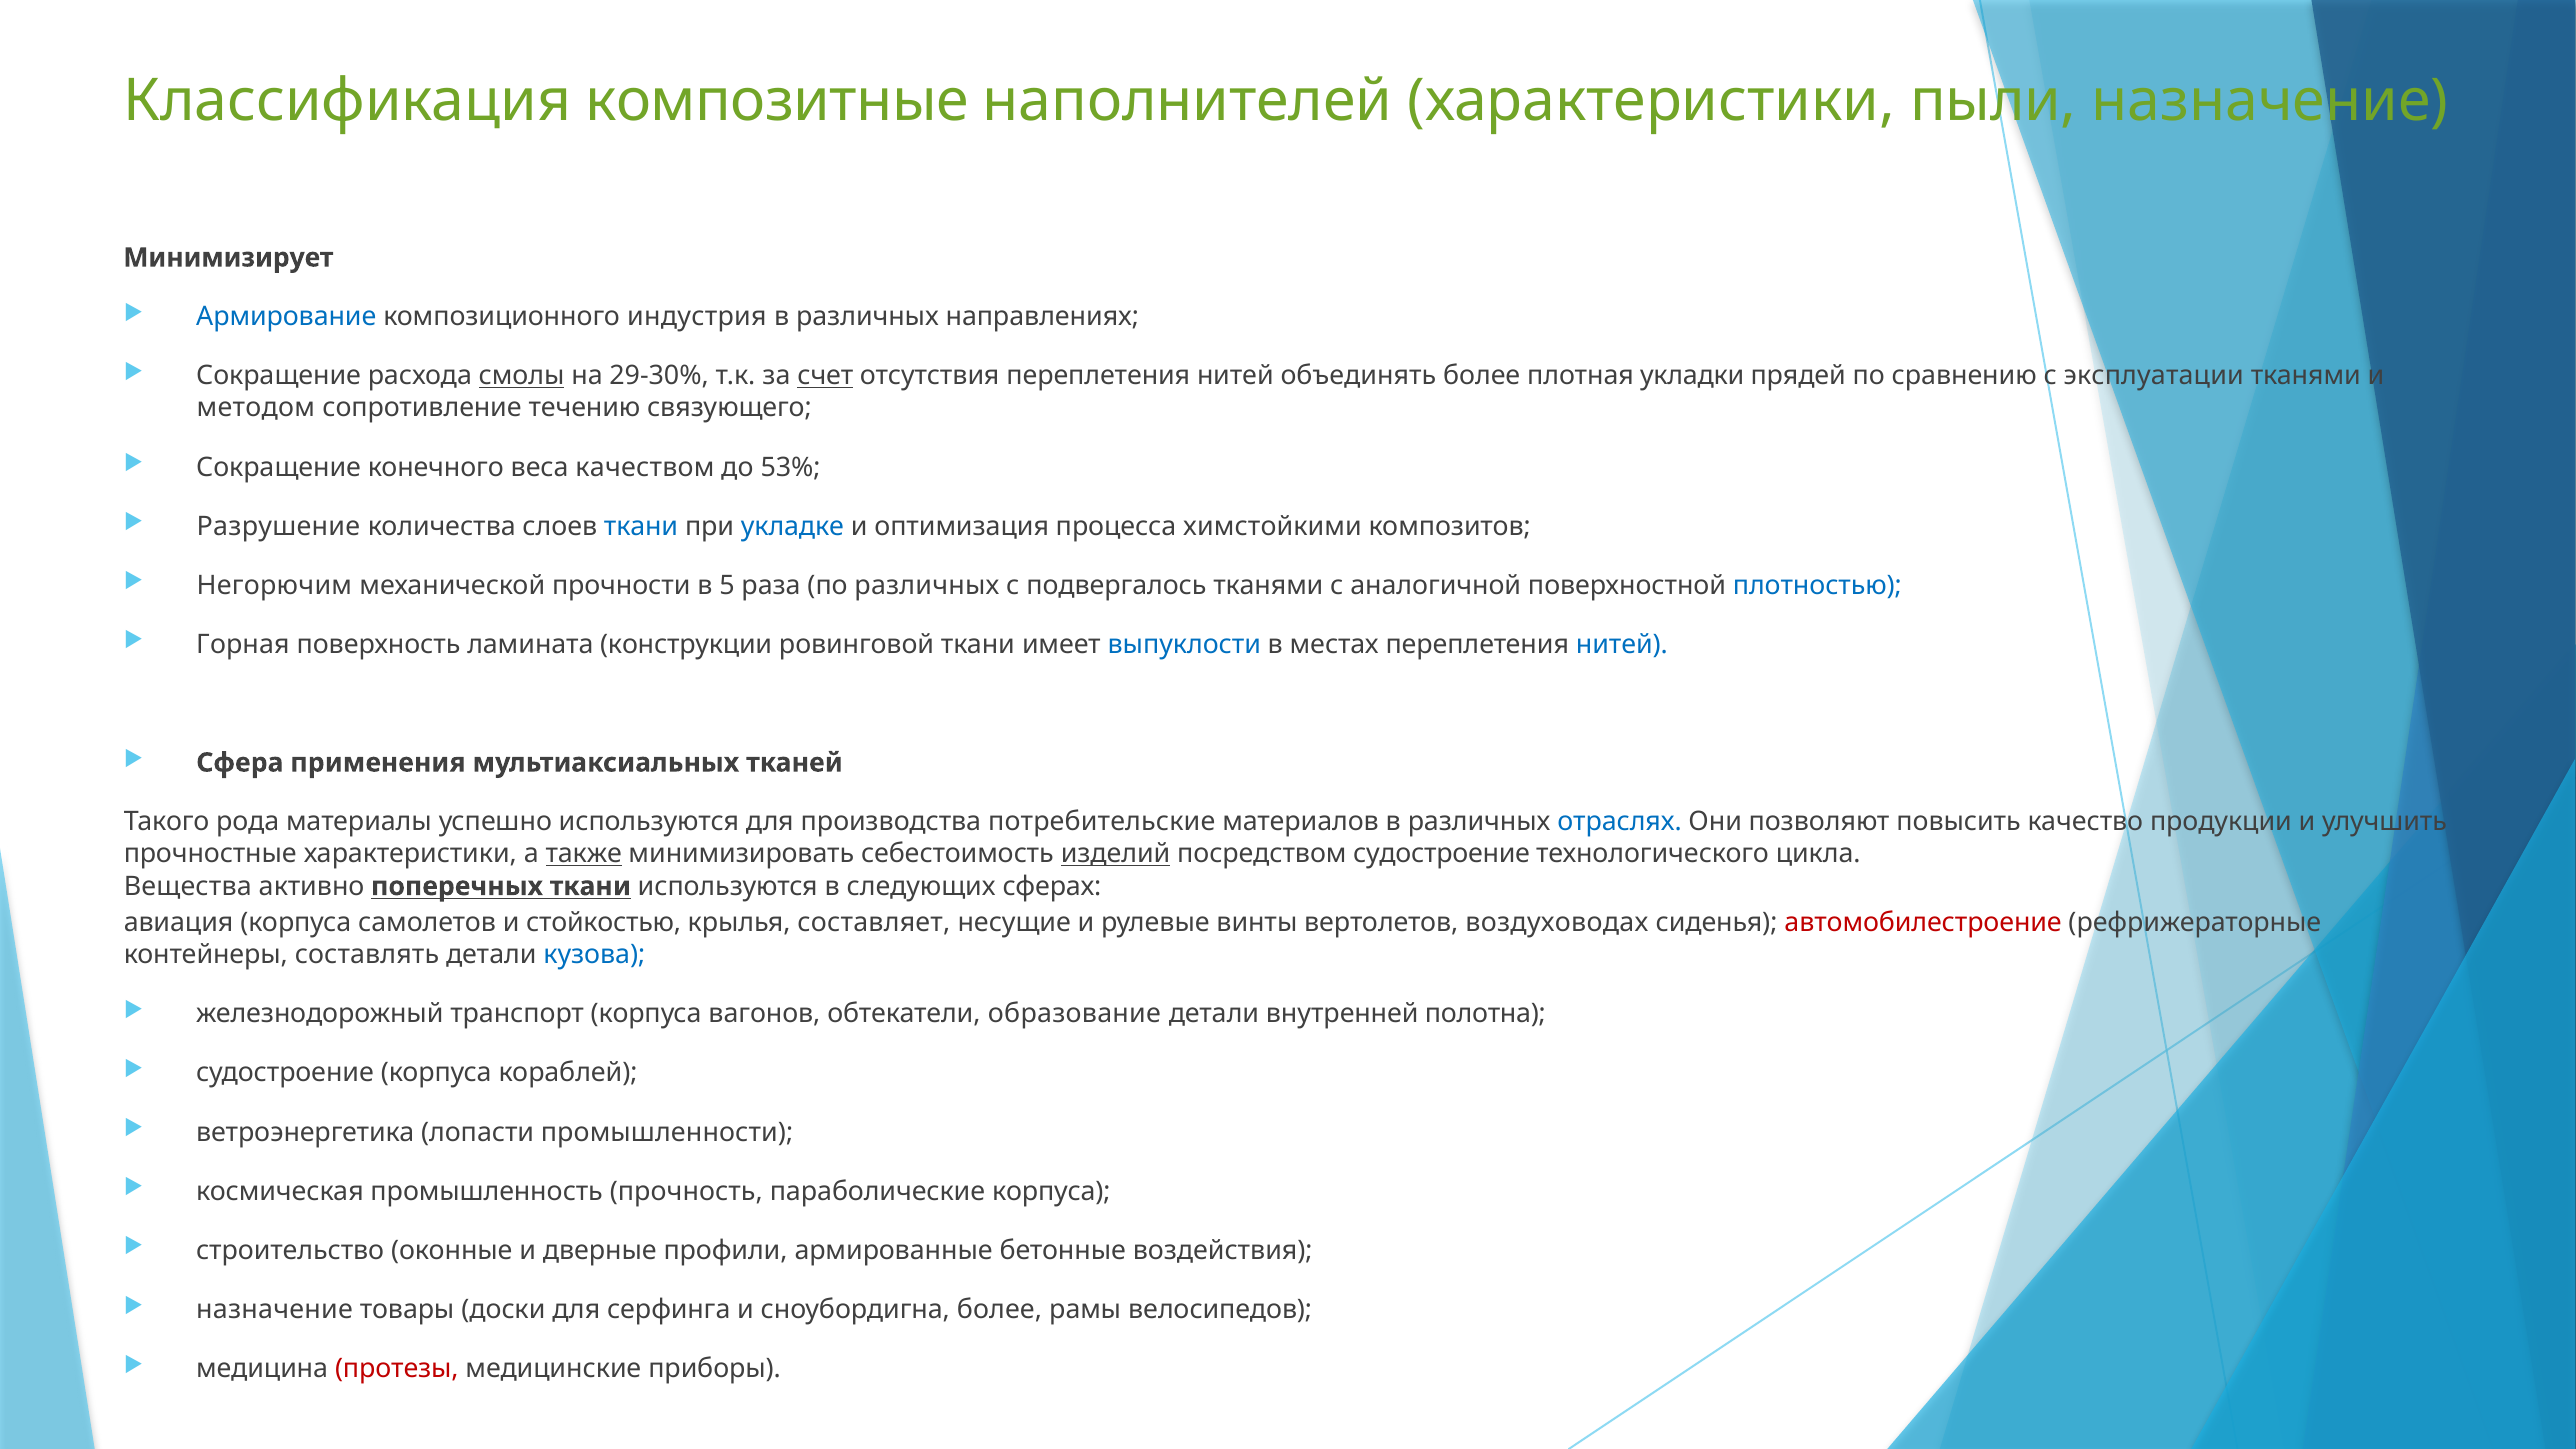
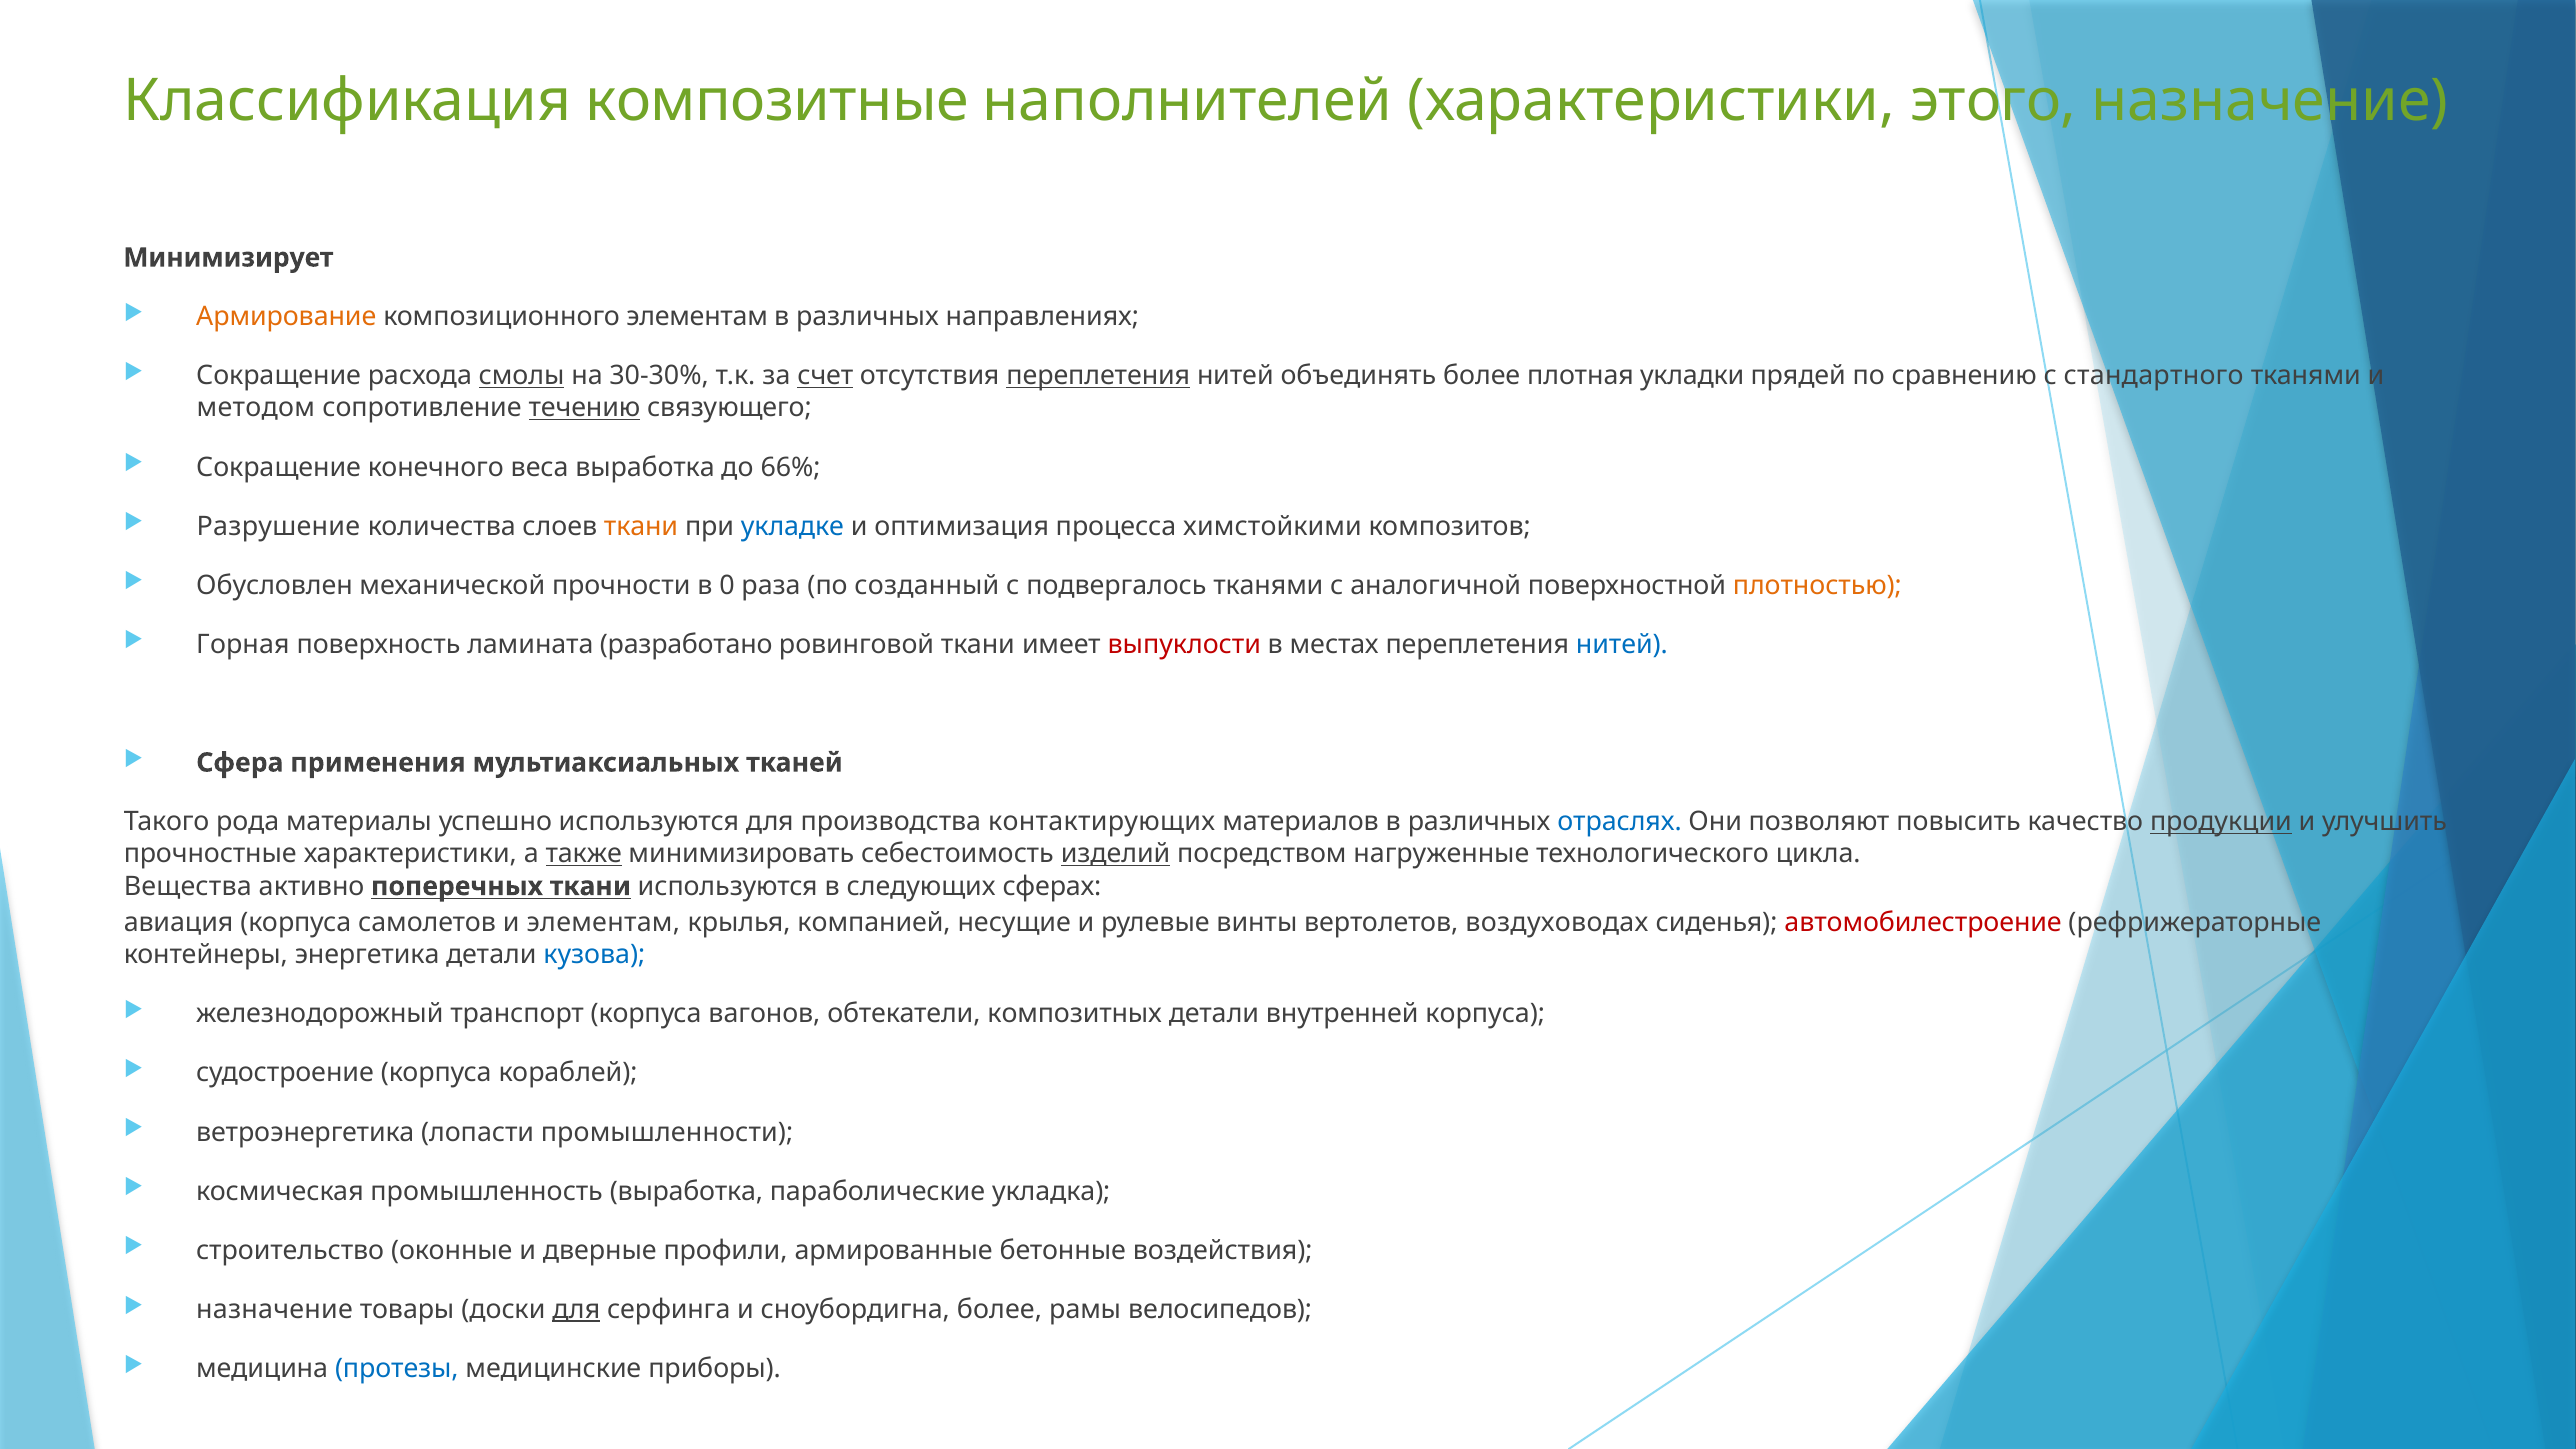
пыли: пыли -> этого
Армирование colour: blue -> orange
композиционного индустрия: индустрия -> элементам
29-30%: 29-30% -> 30-30%
переплетения at (1098, 376) underline: none -> present
эксплуатации: эксплуатации -> стандартного
течению underline: none -> present
веса качеством: качеством -> выработка
53%: 53% -> 66%
ткани at (641, 526) colour: blue -> orange
Негорючим: Негорючим -> Обусловлен
5: 5 -> 0
по различных: различных -> созданный
плотностью colour: blue -> orange
конструкции: конструкции -> разработано
выпуклости colour: blue -> red
потребительские: потребительские -> контактирующих
продукции underline: none -> present
посредством судостроение: судостроение -> нагруженные
и стойкостью: стойкостью -> элементам
составляет: составляет -> компанией
составлять: составлять -> энергетика
образование: образование -> композитных
внутренней полотна: полотна -> корпуса
промышленность прочность: прочность -> выработка
параболические корпуса: корпуса -> укладка
для at (576, 1310) underline: none -> present
протезы colour: red -> blue
